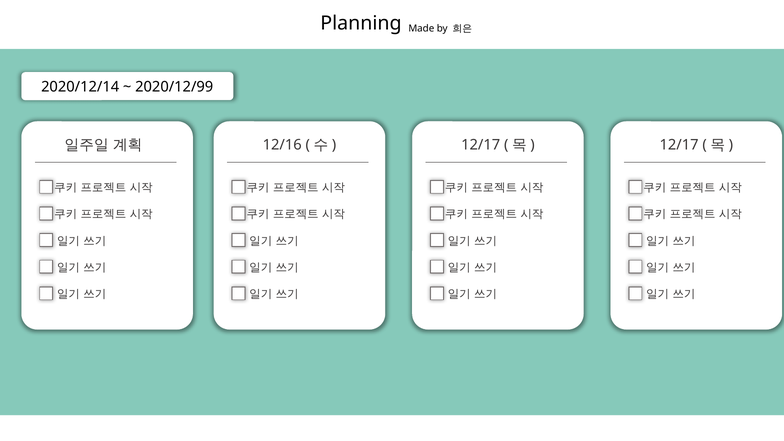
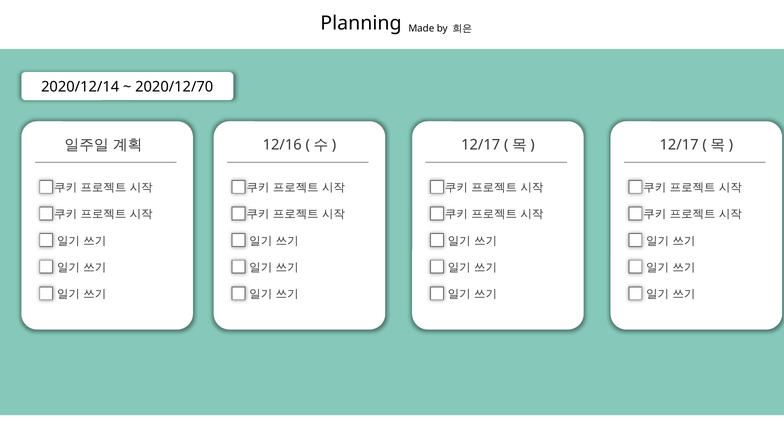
2020/12/99: 2020/12/99 -> 2020/12/70
